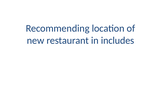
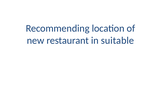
includes: includes -> suitable
